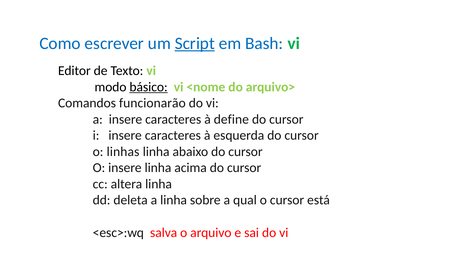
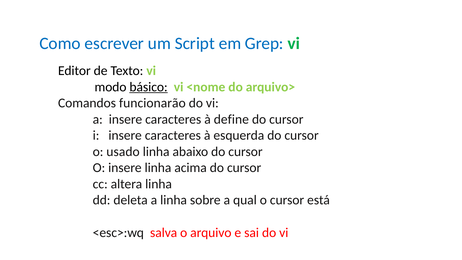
Script underline: present -> none
Bash: Bash -> Grep
linhas: linhas -> usado
